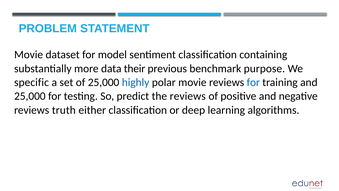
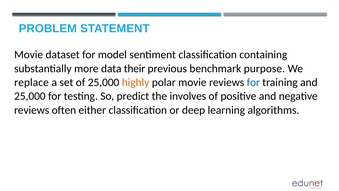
specific: specific -> replace
highly colour: blue -> orange
the reviews: reviews -> involves
truth: truth -> often
